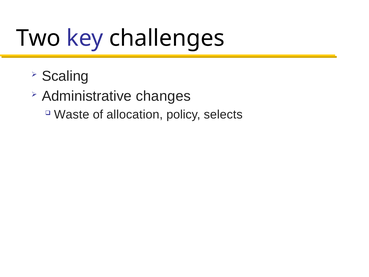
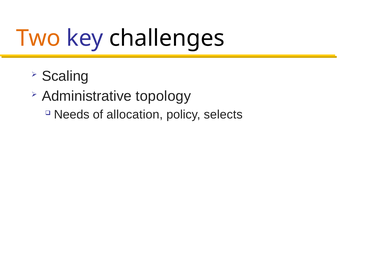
Two colour: black -> orange
changes: changes -> topology
Waste: Waste -> Needs
